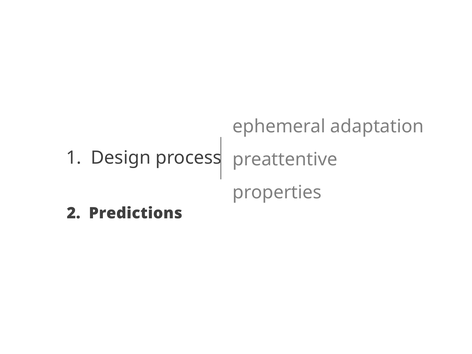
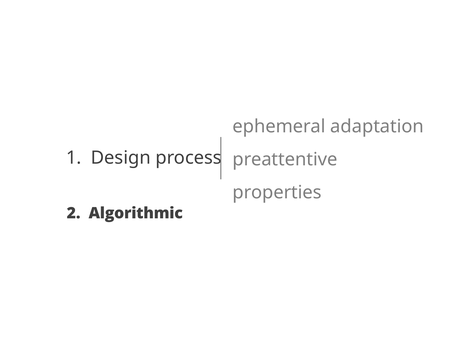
Predictions: Predictions -> Algorithmic
